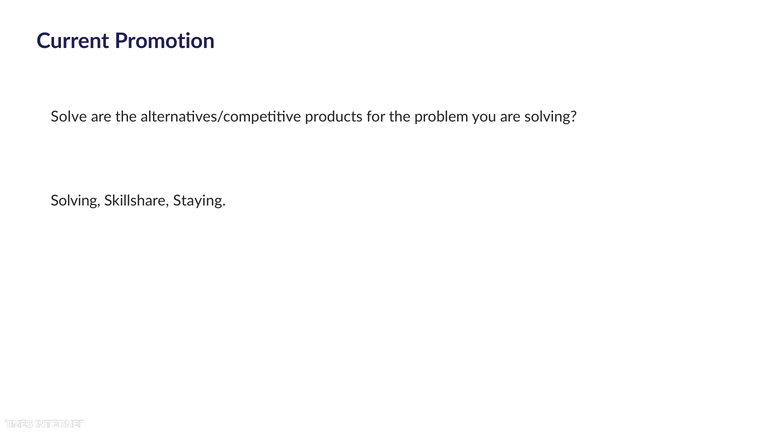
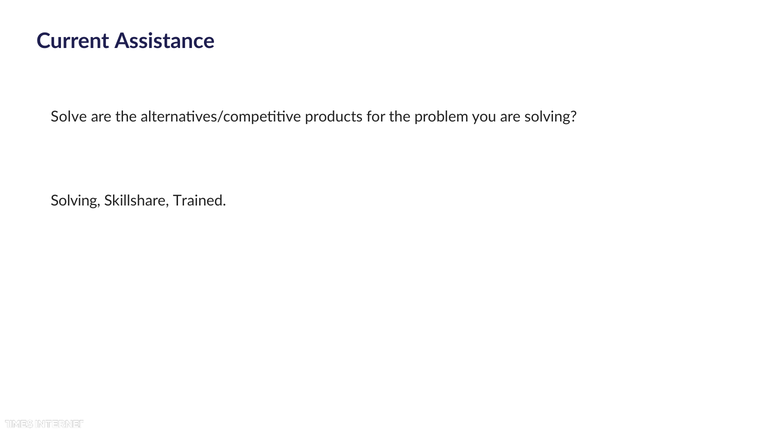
Promotion: Promotion -> Assistance
Staying: Staying -> Trained
